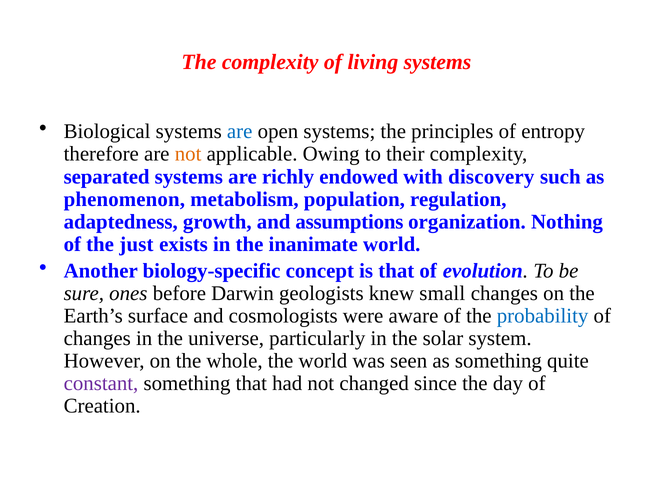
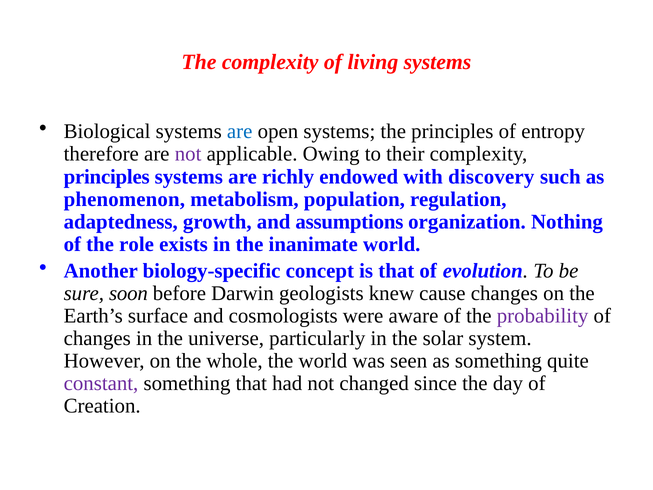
not at (188, 154) colour: orange -> purple
separated at (107, 177): separated -> principles
just: just -> role
ones: ones -> soon
small: small -> cause
probability colour: blue -> purple
